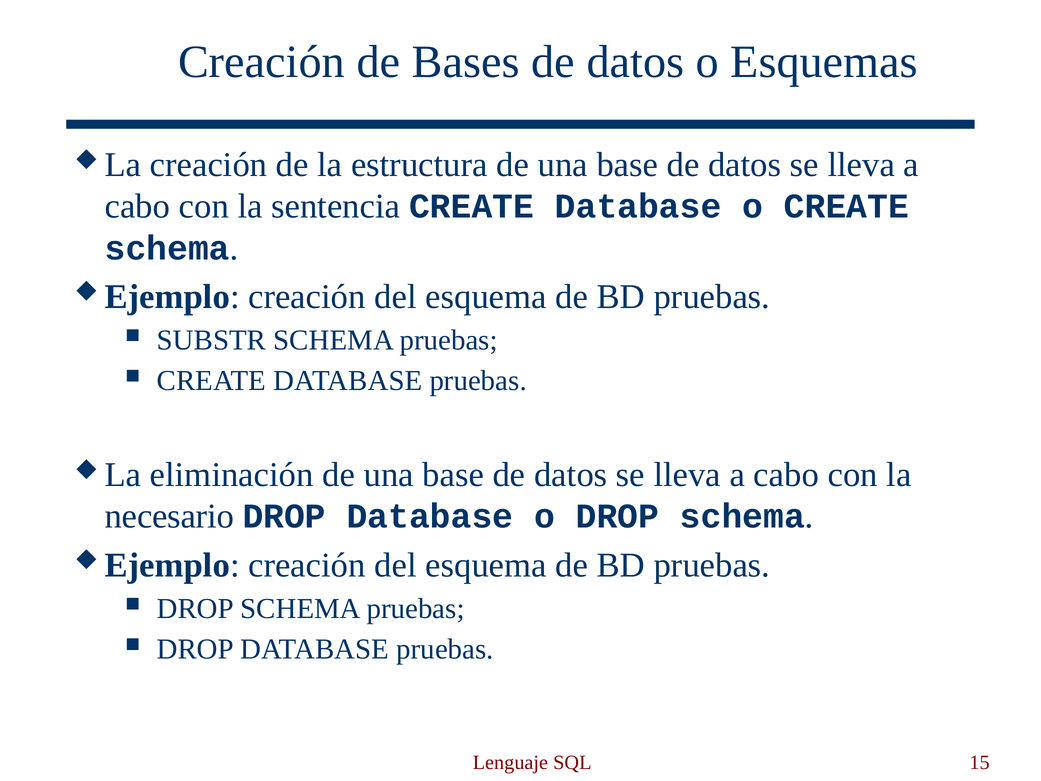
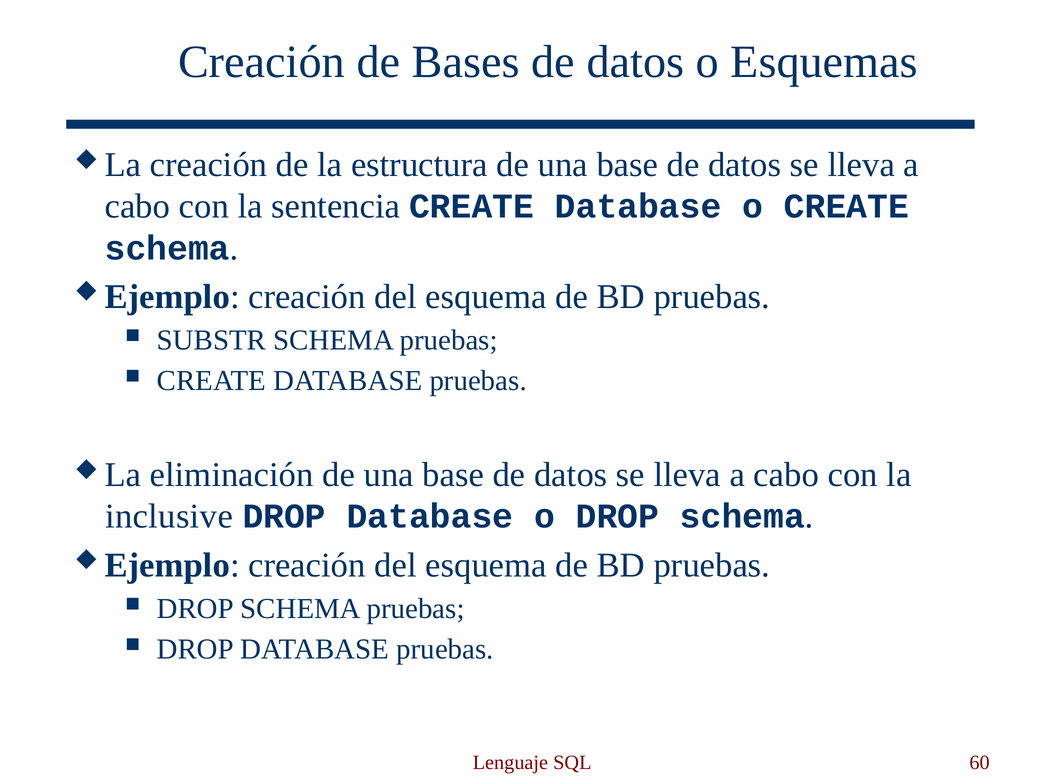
necesario: necesario -> inclusive
15: 15 -> 60
